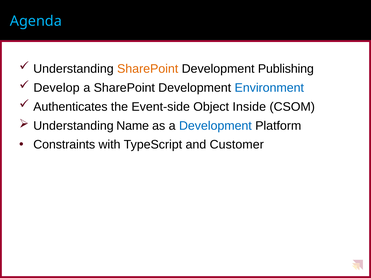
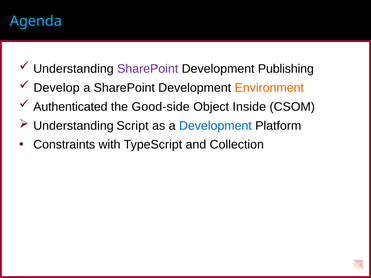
SharePoint at (148, 69) colour: orange -> purple
Environment colour: blue -> orange
Authenticates: Authenticates -> Authenticated
Event-side: Event-side -> Good-side
Name: Name -> Script
Customer: Customer -> Collection
